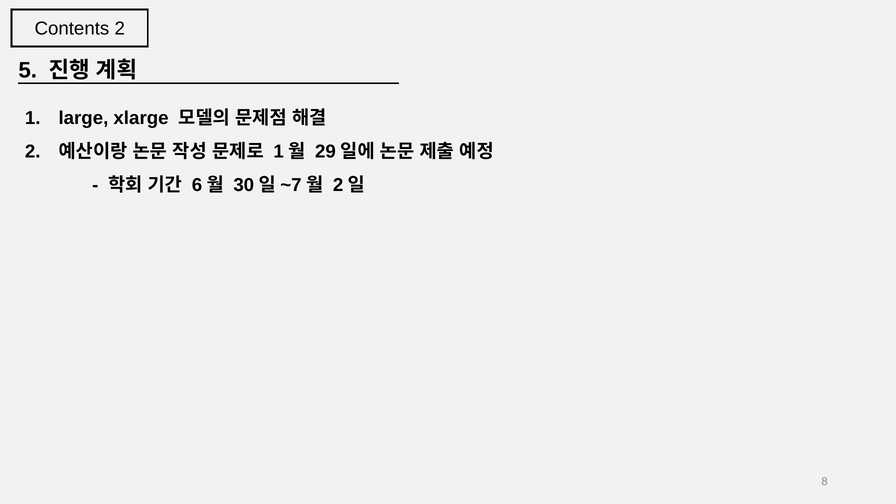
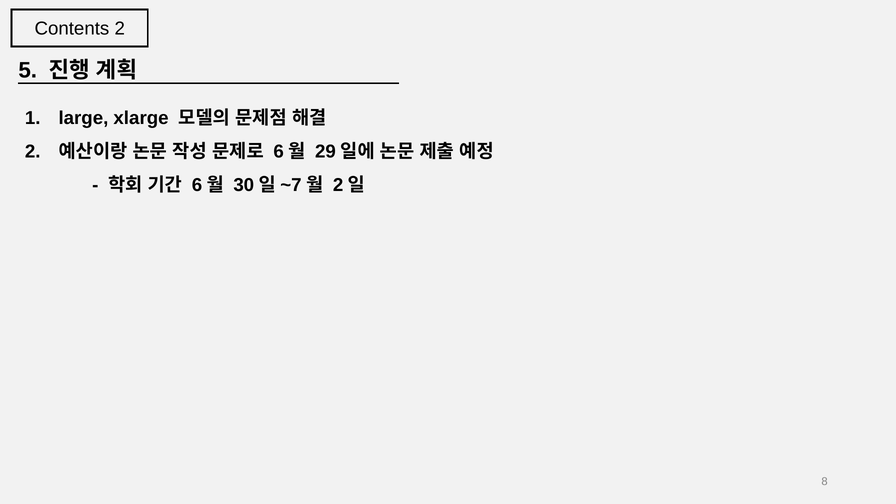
1 at (279, 152): 1 -> 6
